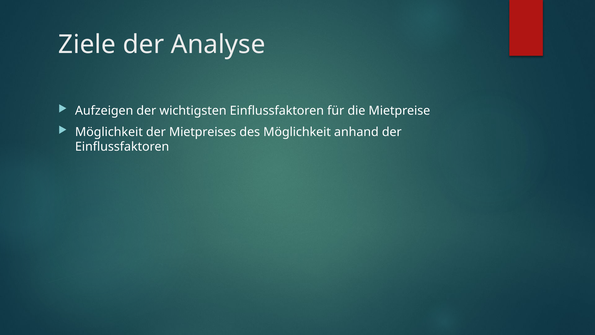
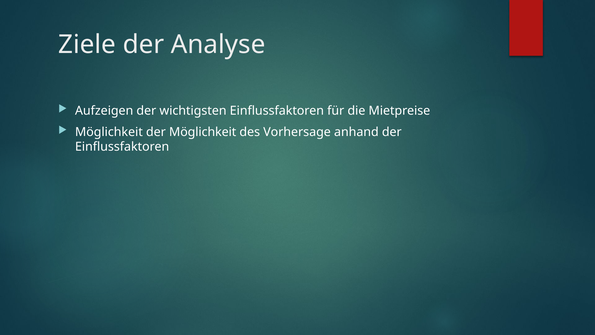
der Mietpreises: Mietpreises -> Möglichkeit
des Möglichkeit: Möglichkeit -> Vorhersage
